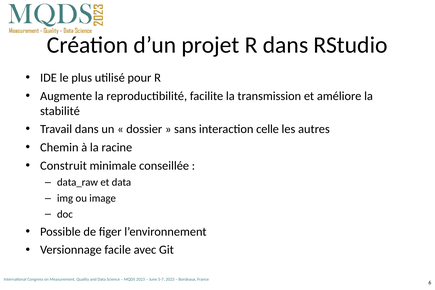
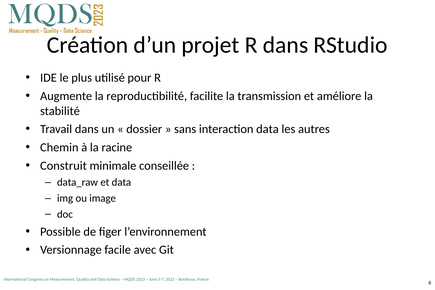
interaction celle: celle -> data
